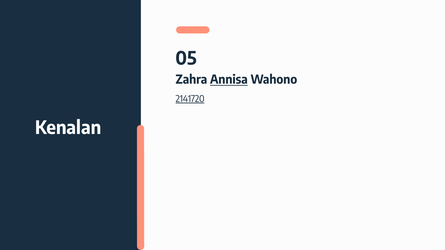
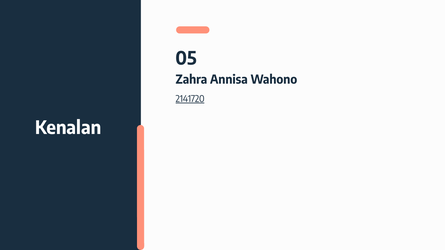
Annisa underline: present -> none
